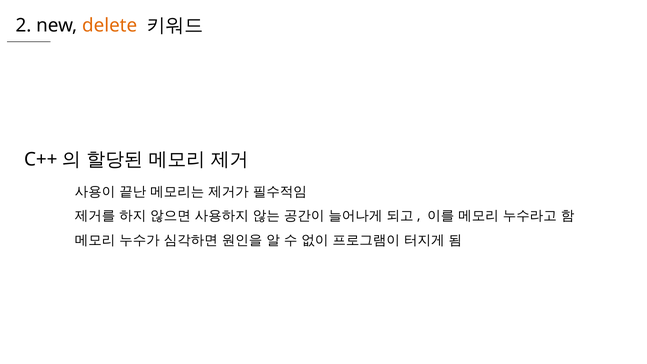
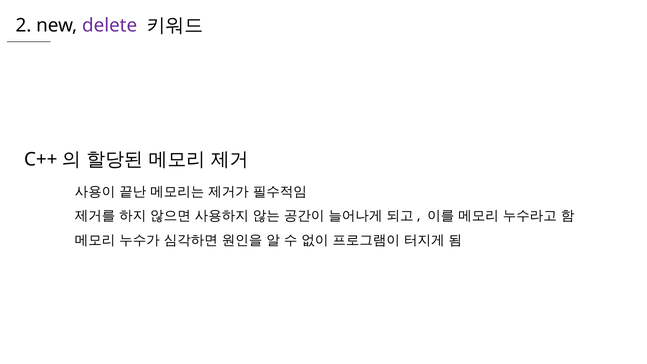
delete colour: orange -> purple
